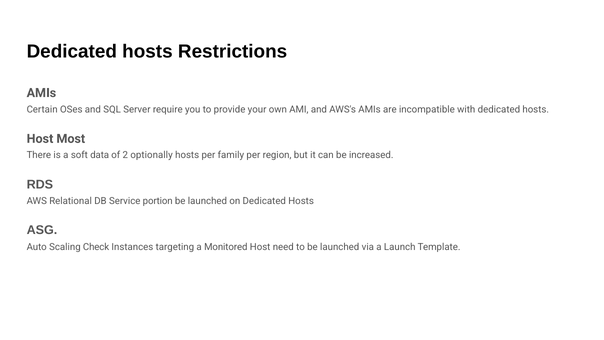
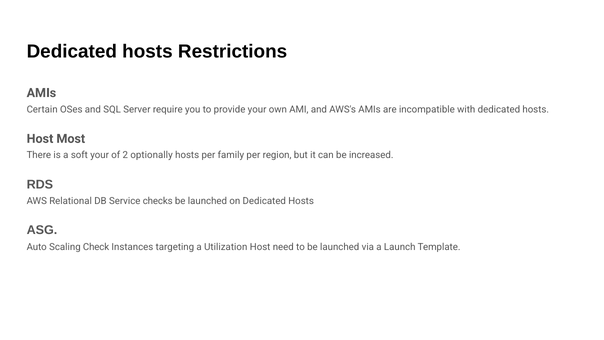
soft data: data -> your
portion: portion -> checks
Monitored: Monitored -> Utilization
